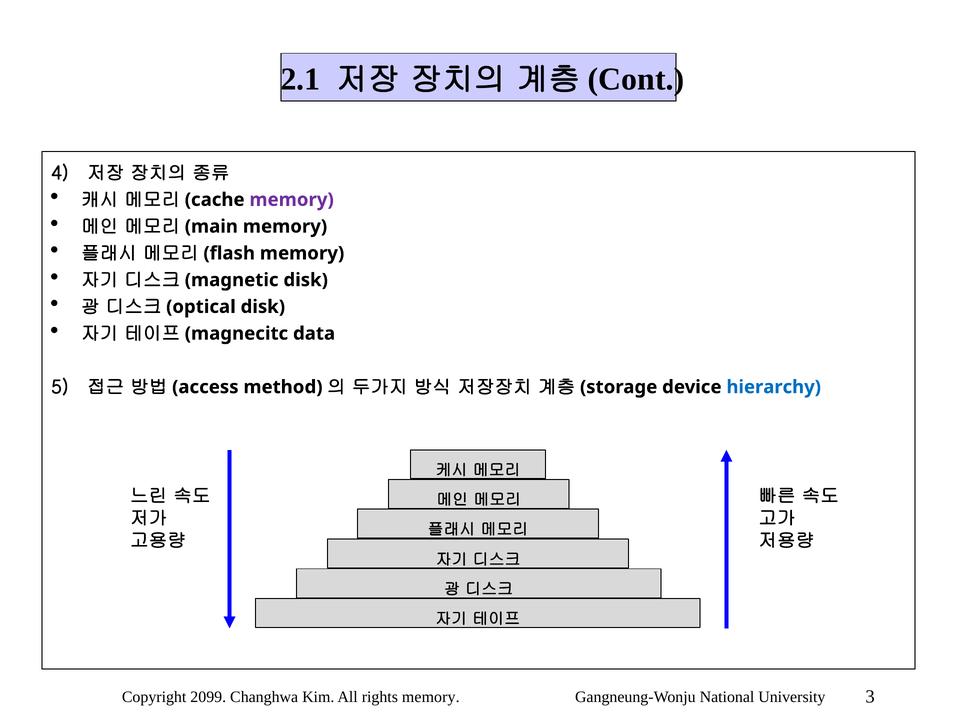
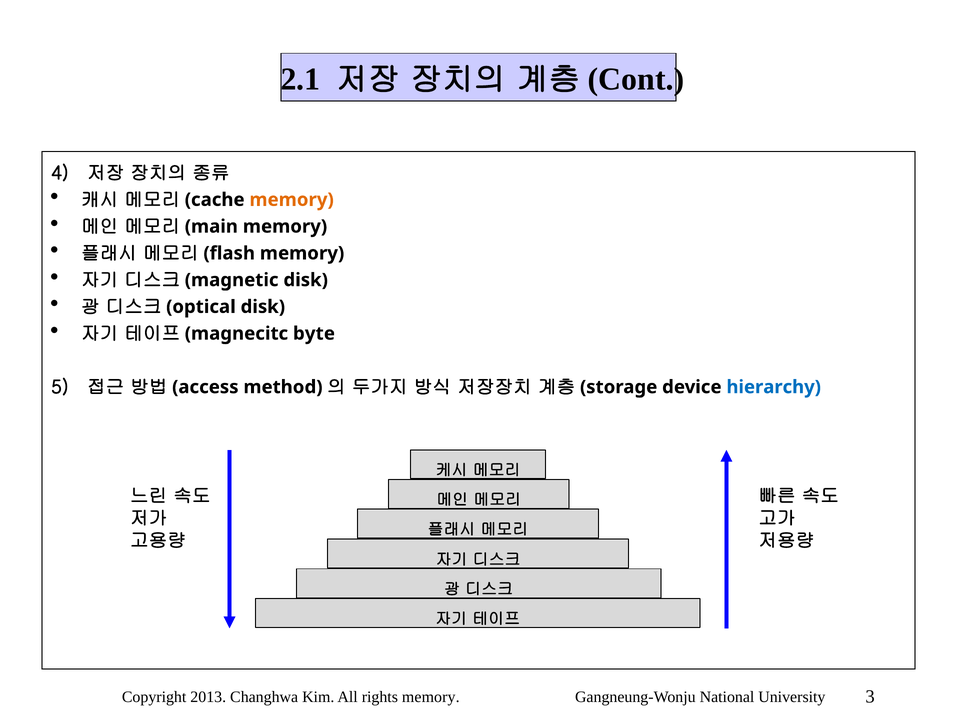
memory at (292, 200) colour: purple -> orange
data: data -> byte
2099: 2099 -> 2013
